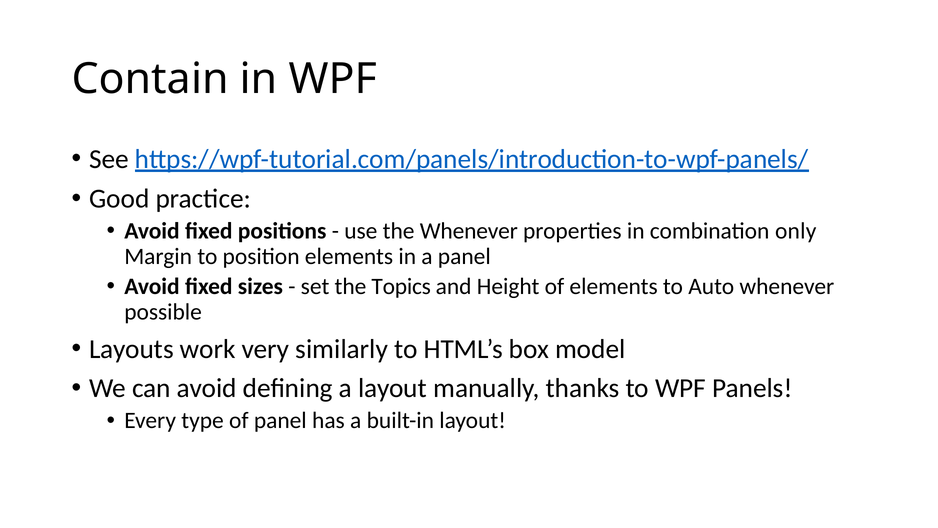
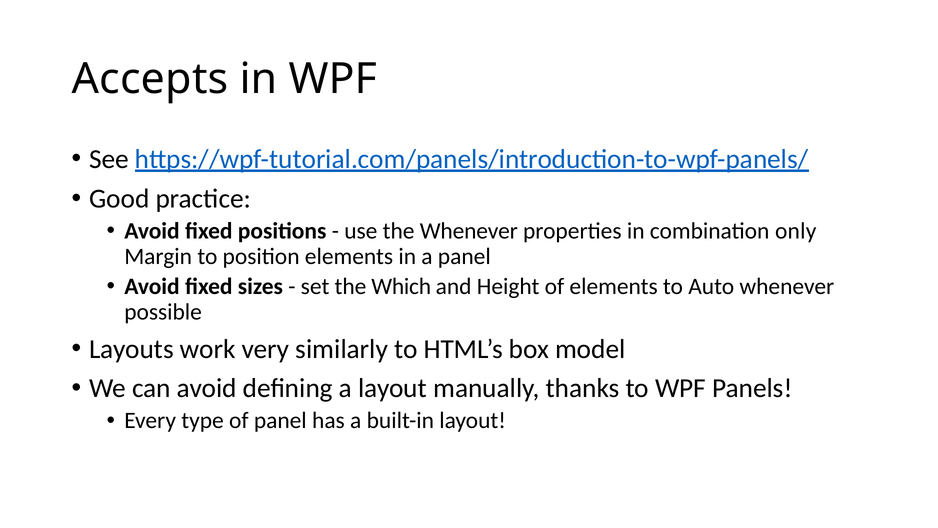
Contain: Contain -> Accepts
Topics: Topics -> Which
